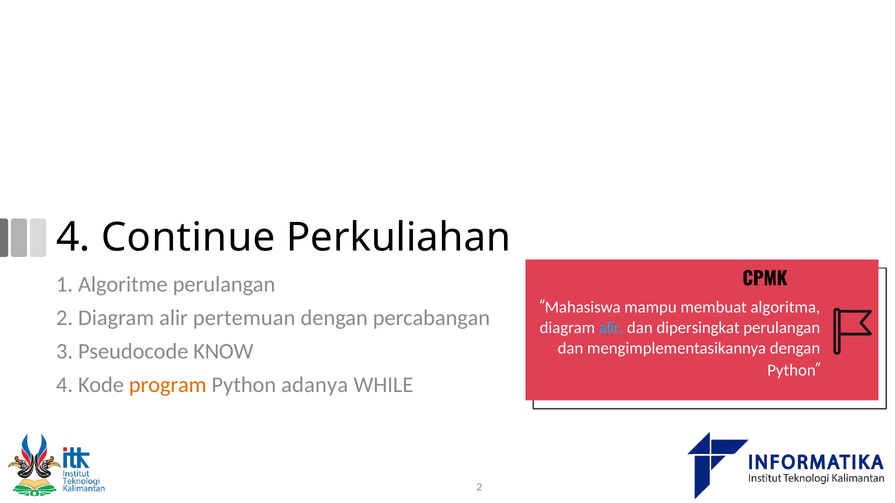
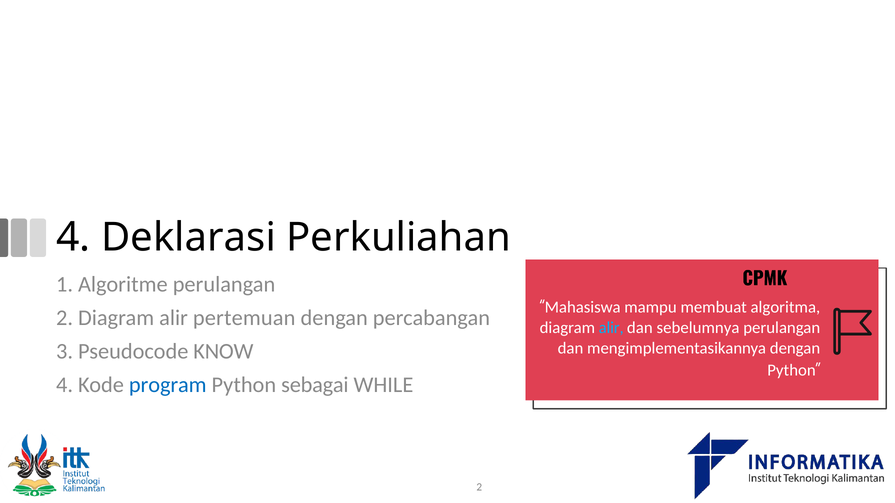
Continue: Continue -> Deklarasi
dipersingkat: dipersingkat -> sebelumnya
program colour: orange -> blue
adanya: adanya -> sebagai
